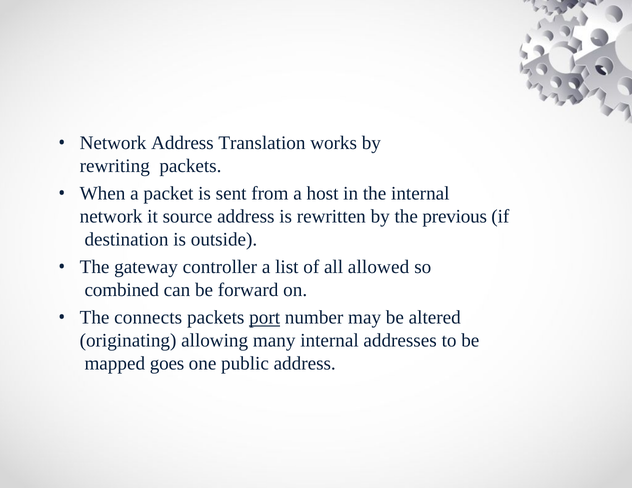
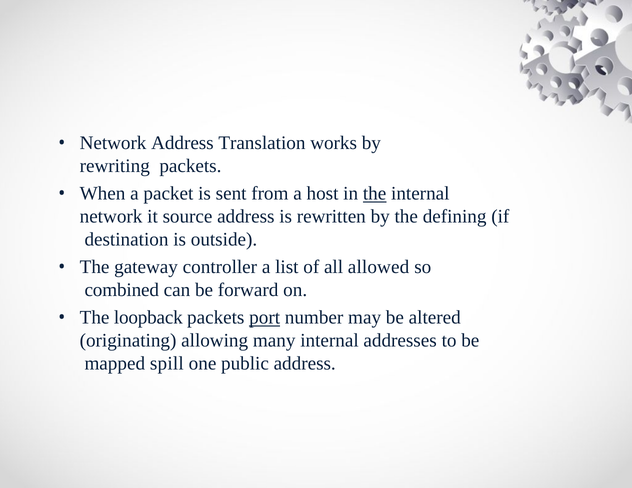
the at (375, 194) underline: none -> present
previous: previous -> defining
connects: connects -> loopback
goes: goes -> spill
